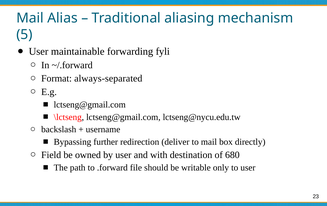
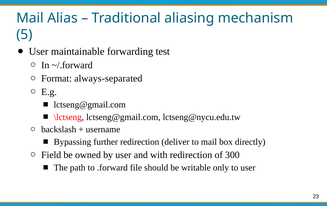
fyli: fyli -> test
with destination: destination -> redirection
680: 680 -> 300
